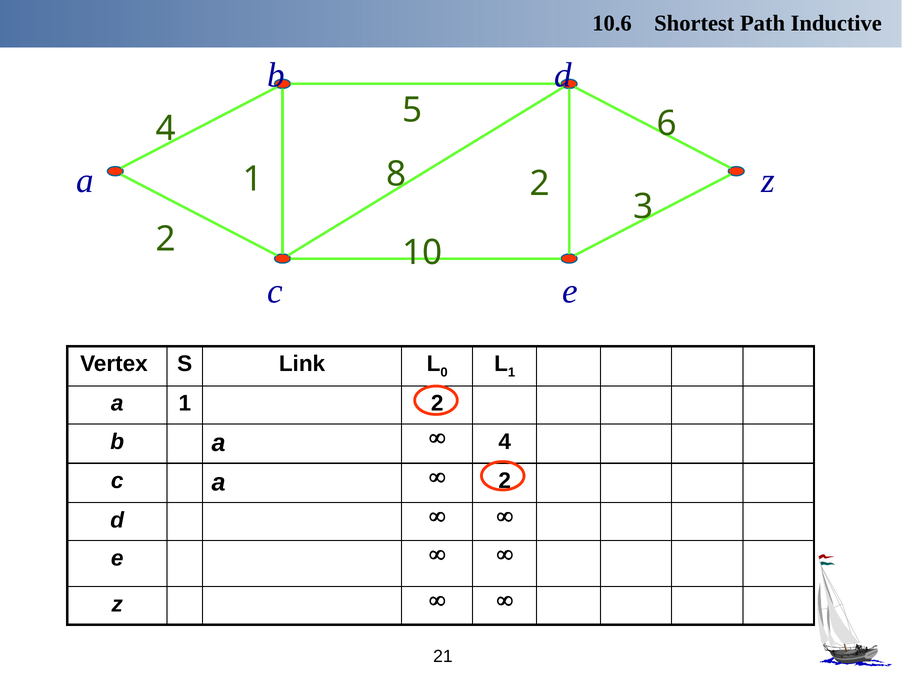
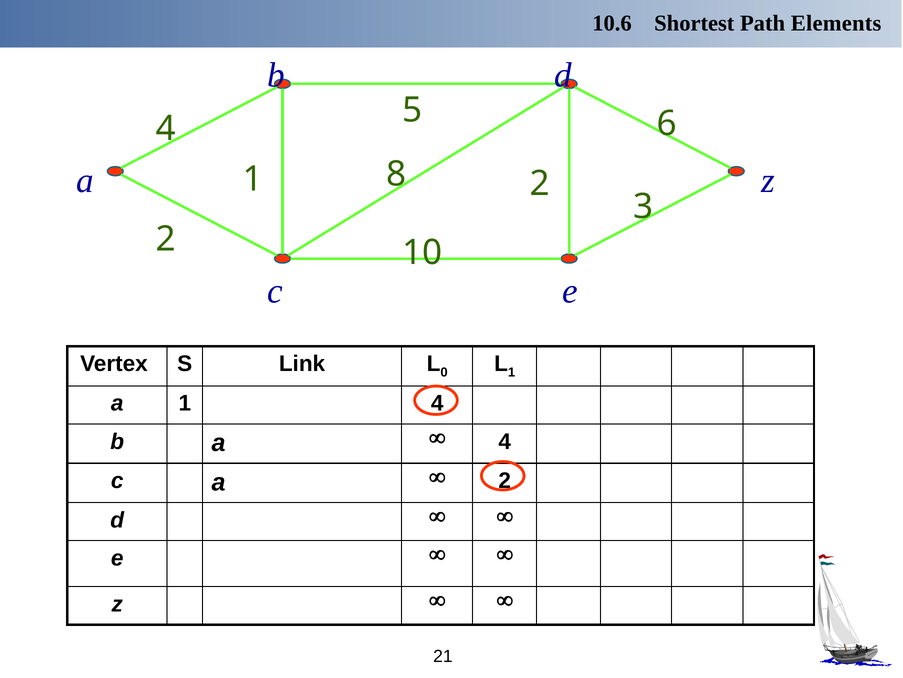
Inductive: Inductive -> Elements
1 2: 2 -> 4
